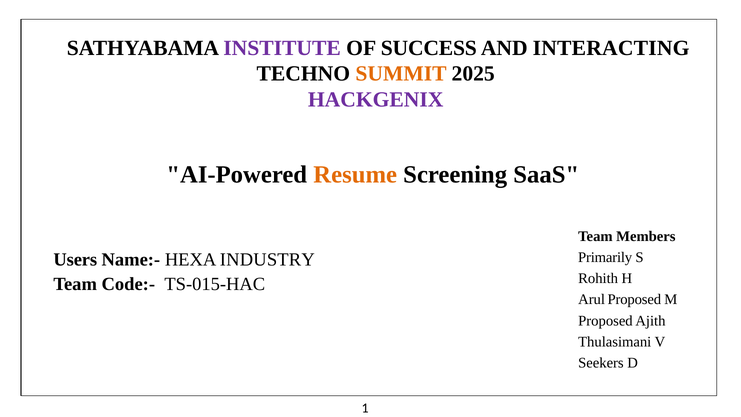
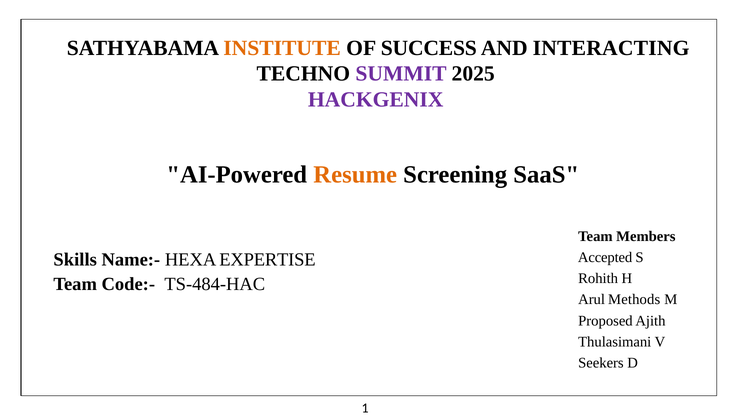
INSTITUTE colour: purple -> orange
SUMMIT colour: orange -> purple
Primarily: Primarily -> Accepted
Users: Users -> Skills
INDUSTRY: INDUSTRY -> EXPERTISE
TS-015-HAC: TS-015-HAC -> TS-484-HAC
Arul Proposed: Proposed -> Methods
